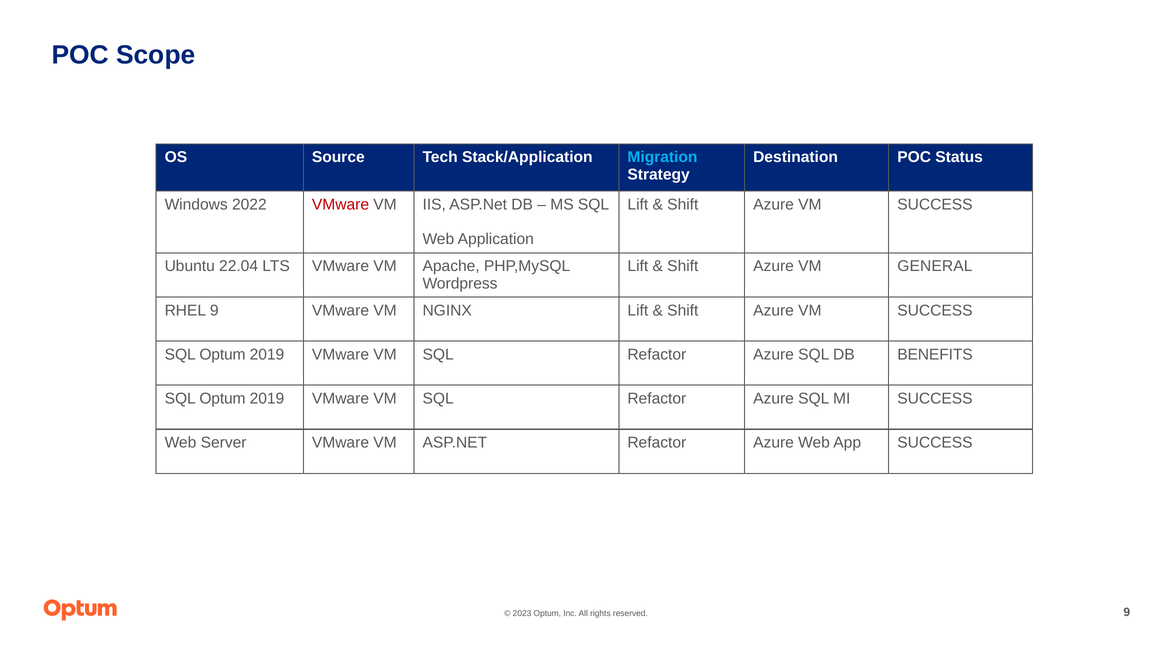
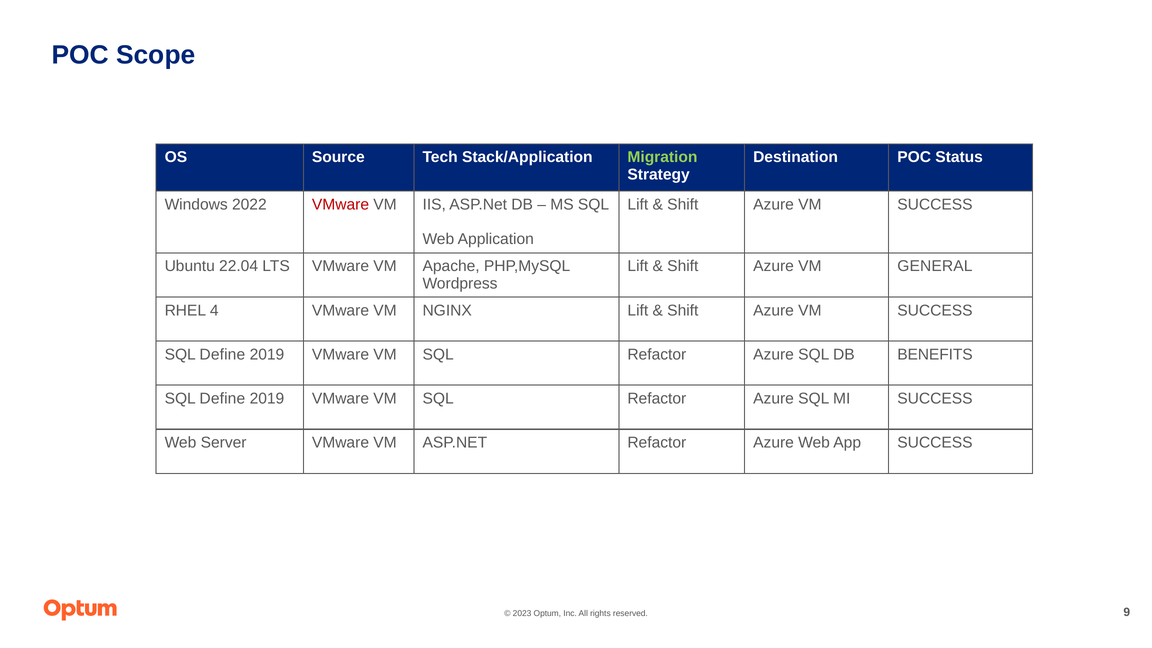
Migration colour: light blue -> light green
RHEL 9: 9 -> 4
Optum at (222, 354): Optum -> Define
Optum at (222, 398): Optum -> Define
